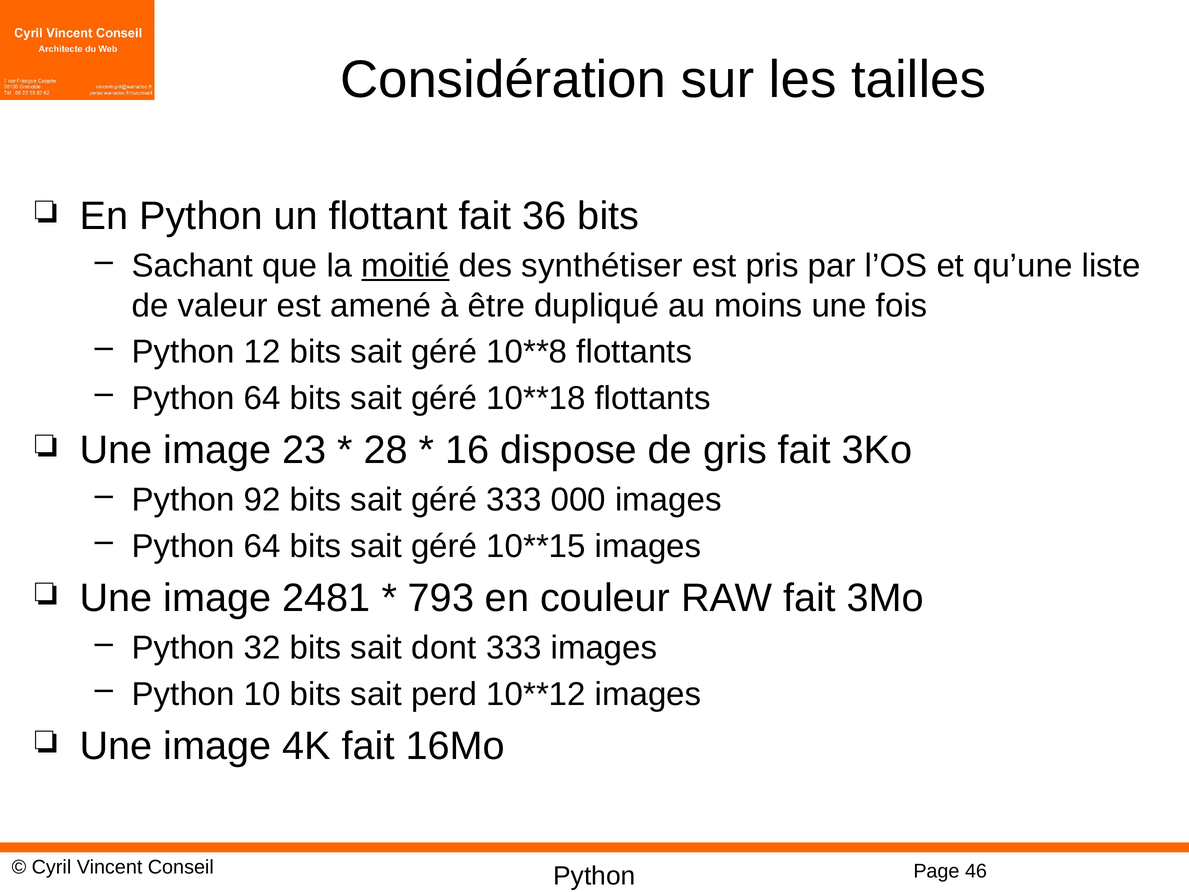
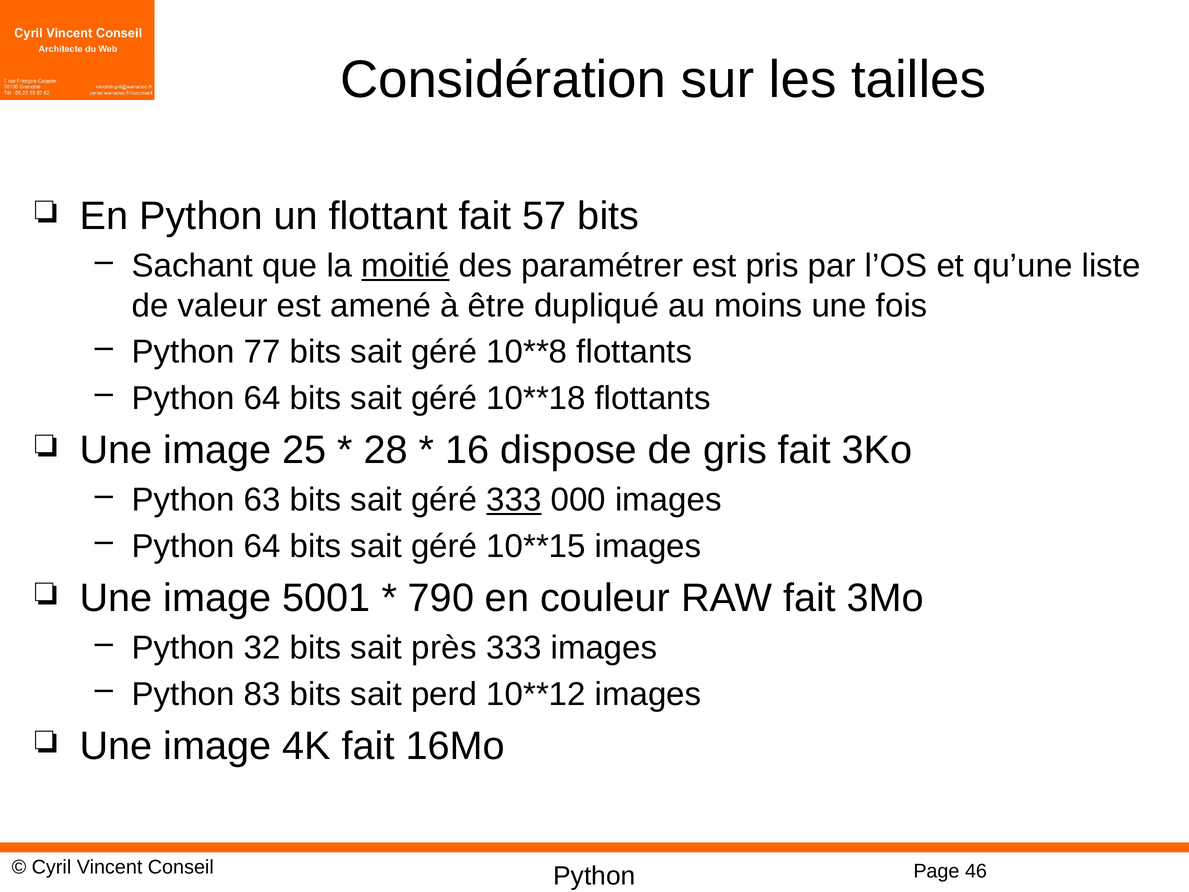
36: 36 -> 57
synthétiser: synthétiser -> paramétrer
12: 12 -> 77
23: 23 -> 25
92: 92 -> 63
333 at (514, 500) underline: none -> present
2481: 2481 -> 5001
793: 793 -> 790
dont: dont -> près
10: 10 -> 83
